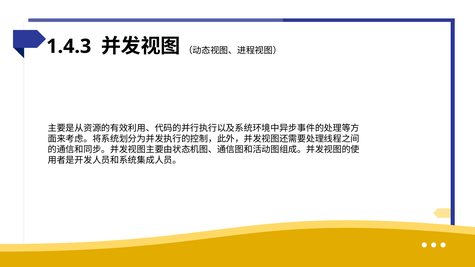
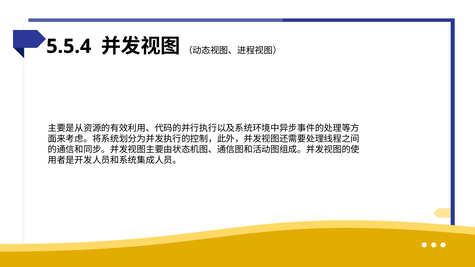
1.4.3: 1.4.3 -> 5.5.4
